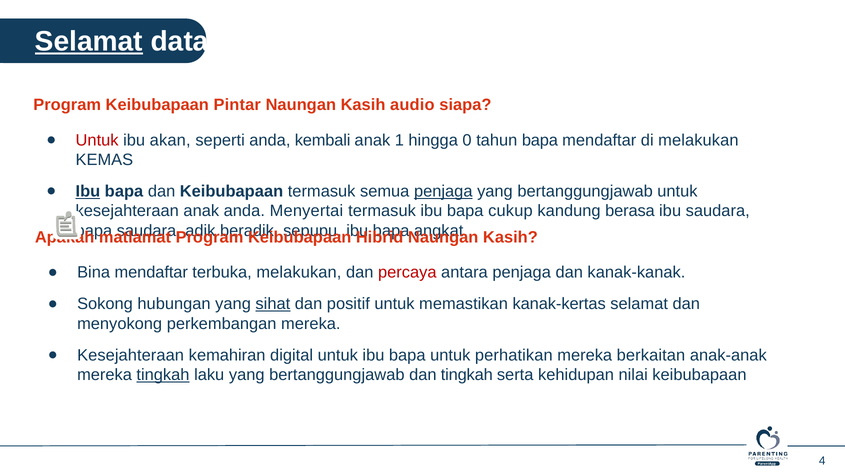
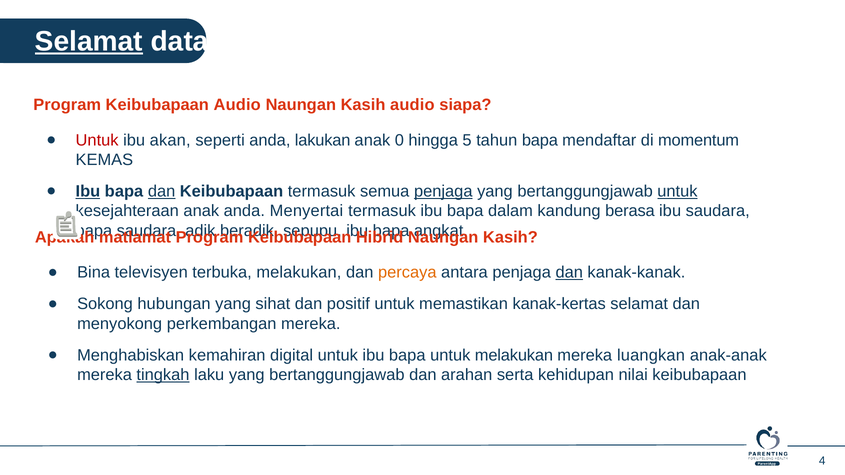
Keibubapaan Pintar: Pintar -> Audio
kembali: kembali -> lakukan
1: 1 -> 0
0: 0 -> 5
di melakukan: melakukan -> momentum
dan at (162, 191) underline: none -> present
untuk at (677, 191) underline: none -> present
cukup: cukup -> dalam
Bina mendaftar: mendaftar -> televisyen
percaya colour: red -> orange
dan at (569, 273) underline: none -> present
sihat underline: present -> none
Kesejahteraan at (131, 355): Kesejahteraan -> Menghabiskan
untuk perhatikan: perhatikan -> melakukan
berkaitan: berkaitan -> luangkan
dan tingkah: tingkah -> arahan
